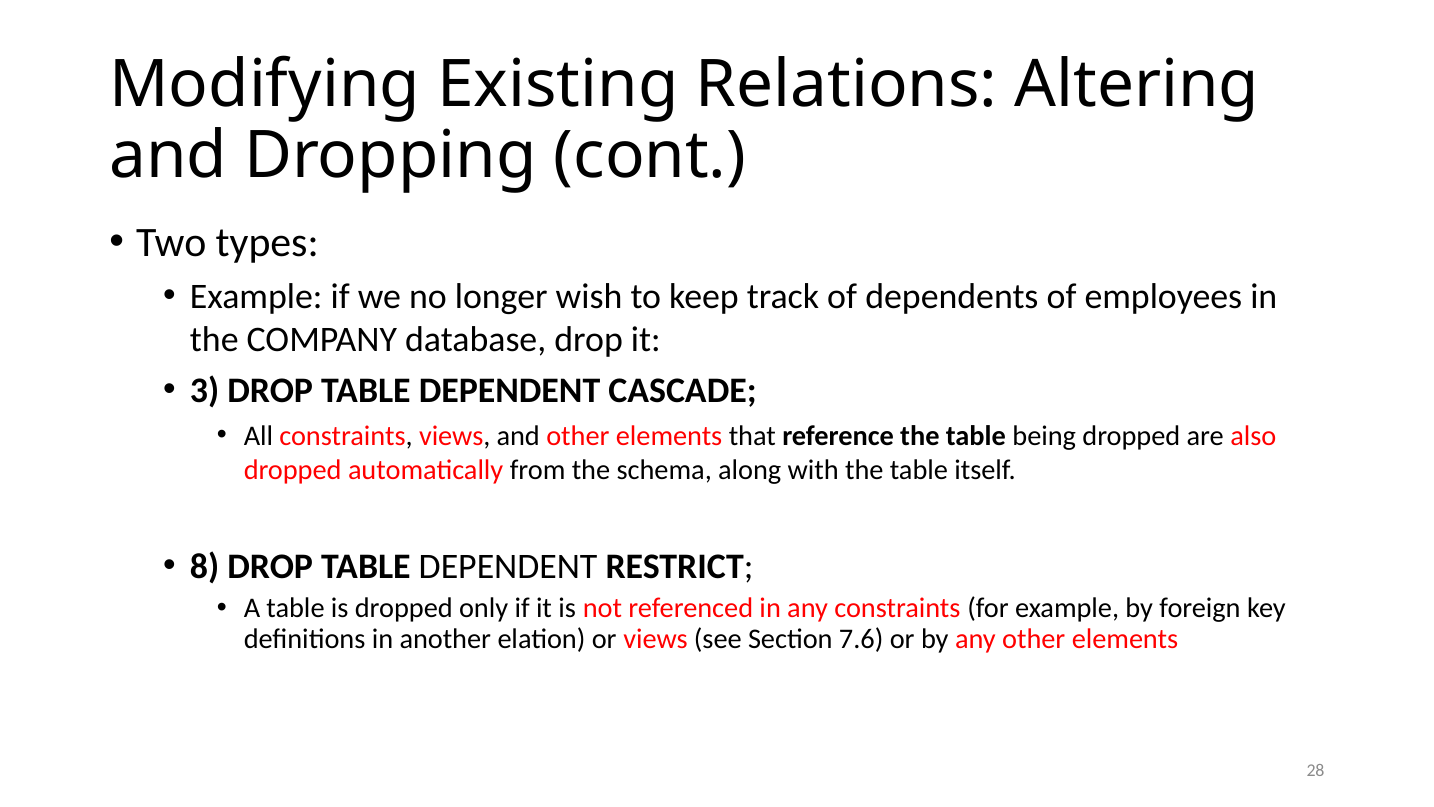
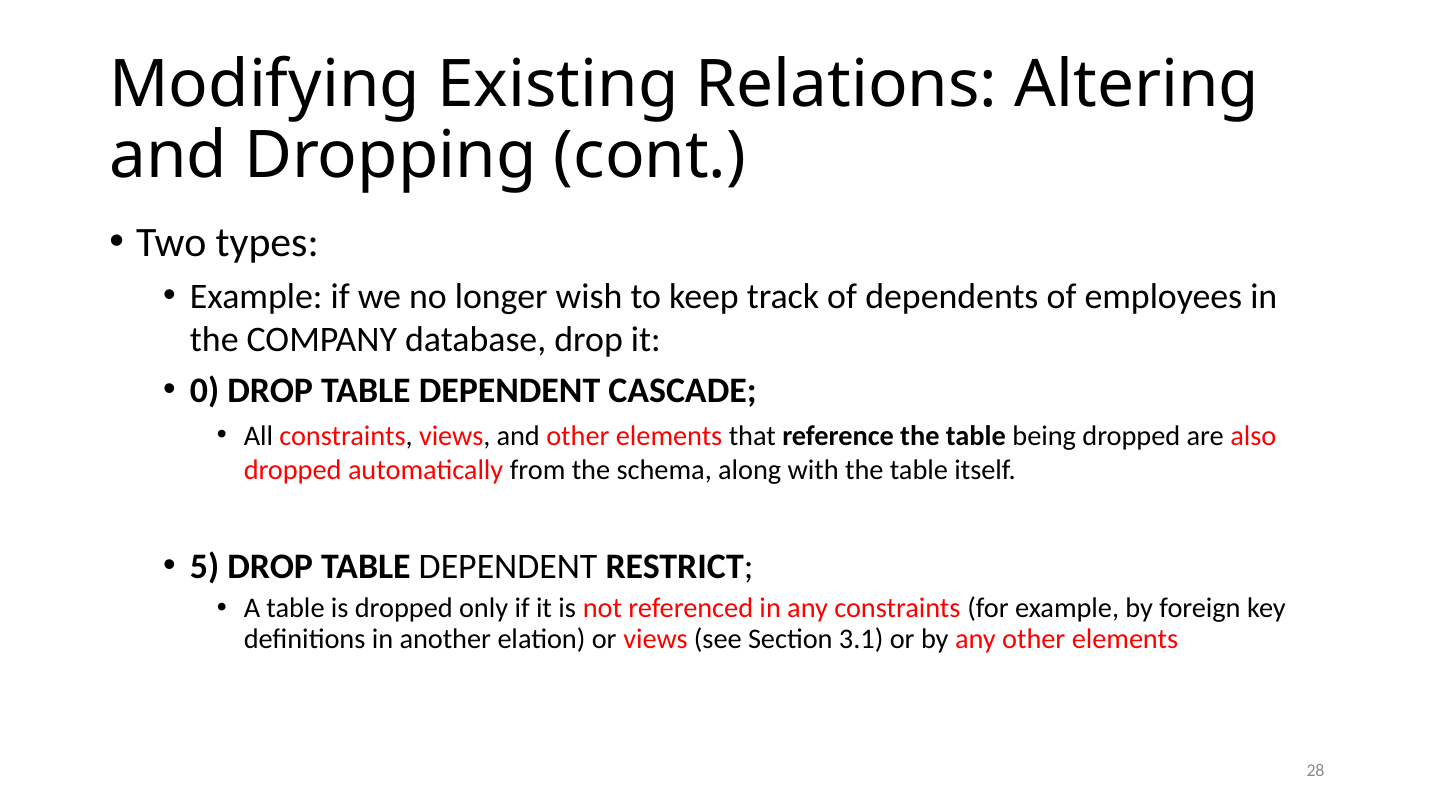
3: 3 -> 0
8: 8 -> 5
7.6: 7.6 -> 3.1
